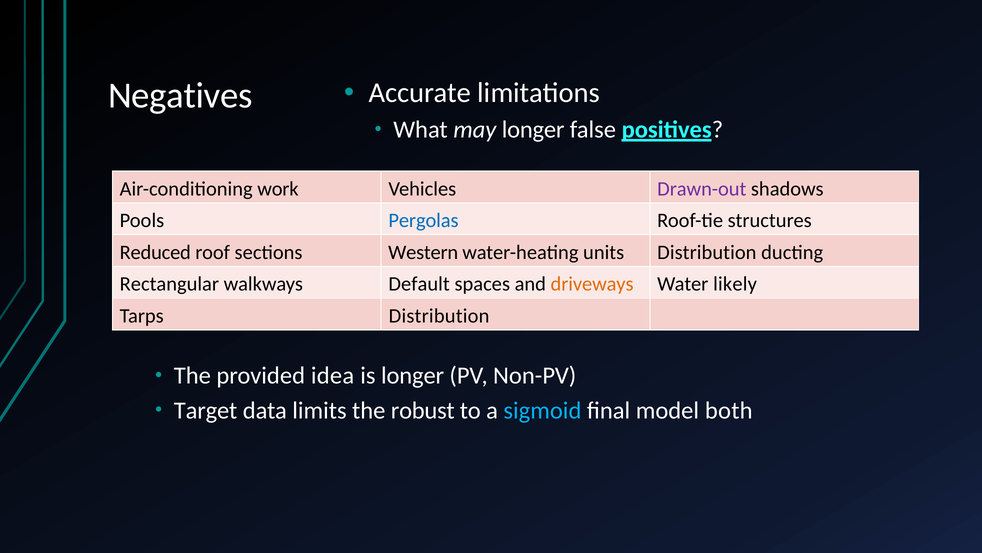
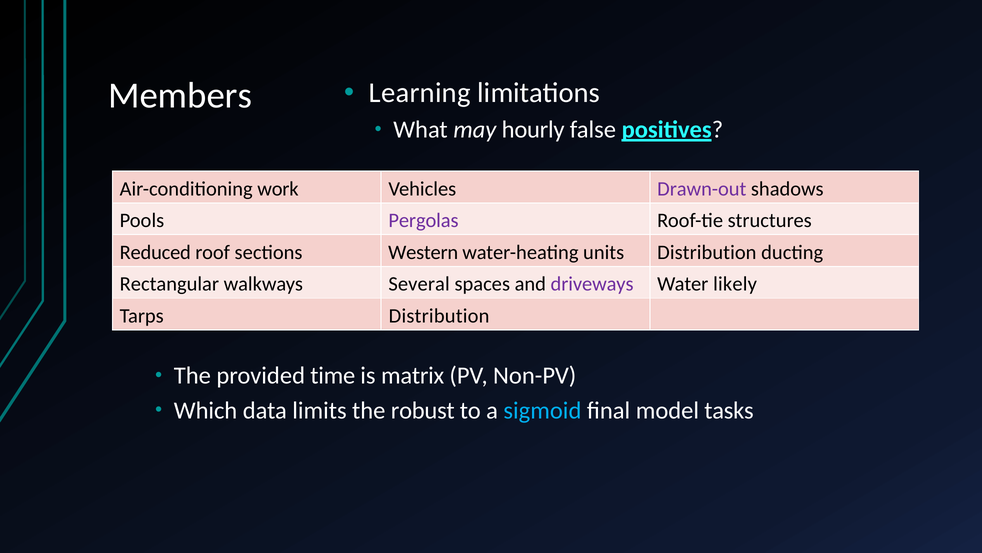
Negatives: Negatives -> Members
Accurate: Accurate -> Learning
may longer: longer -> hourly
Pergolas colour: blue -> purple
Default: Default -> Several
driveways colour: orange -> purple
idea: idea -> time
is longer: longer -> matrix
Target: Target -> Which
both: both -> tasks
